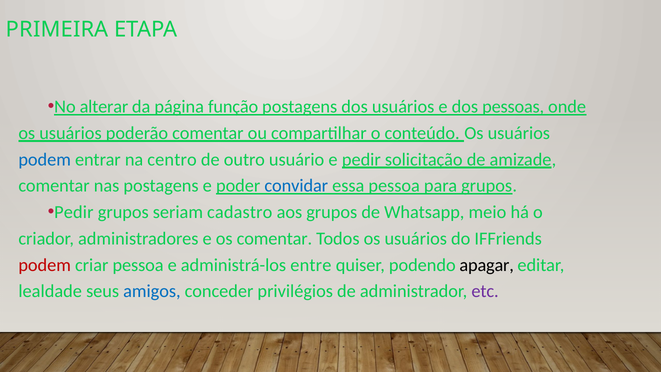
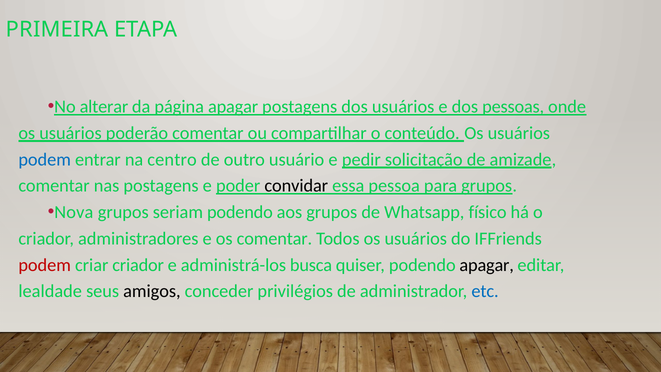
página função: função -> apagar
convidar colour: blue -> black
Pedir at (74, 212): Pedir -> Nova
seriam cadastro: cadastro -> podendo
meio: meio -> físico
criar pessoa: pessoa -> criador
entre: entre -> busca
amigos colour: blue -> black
etc colour: purple -> blue
